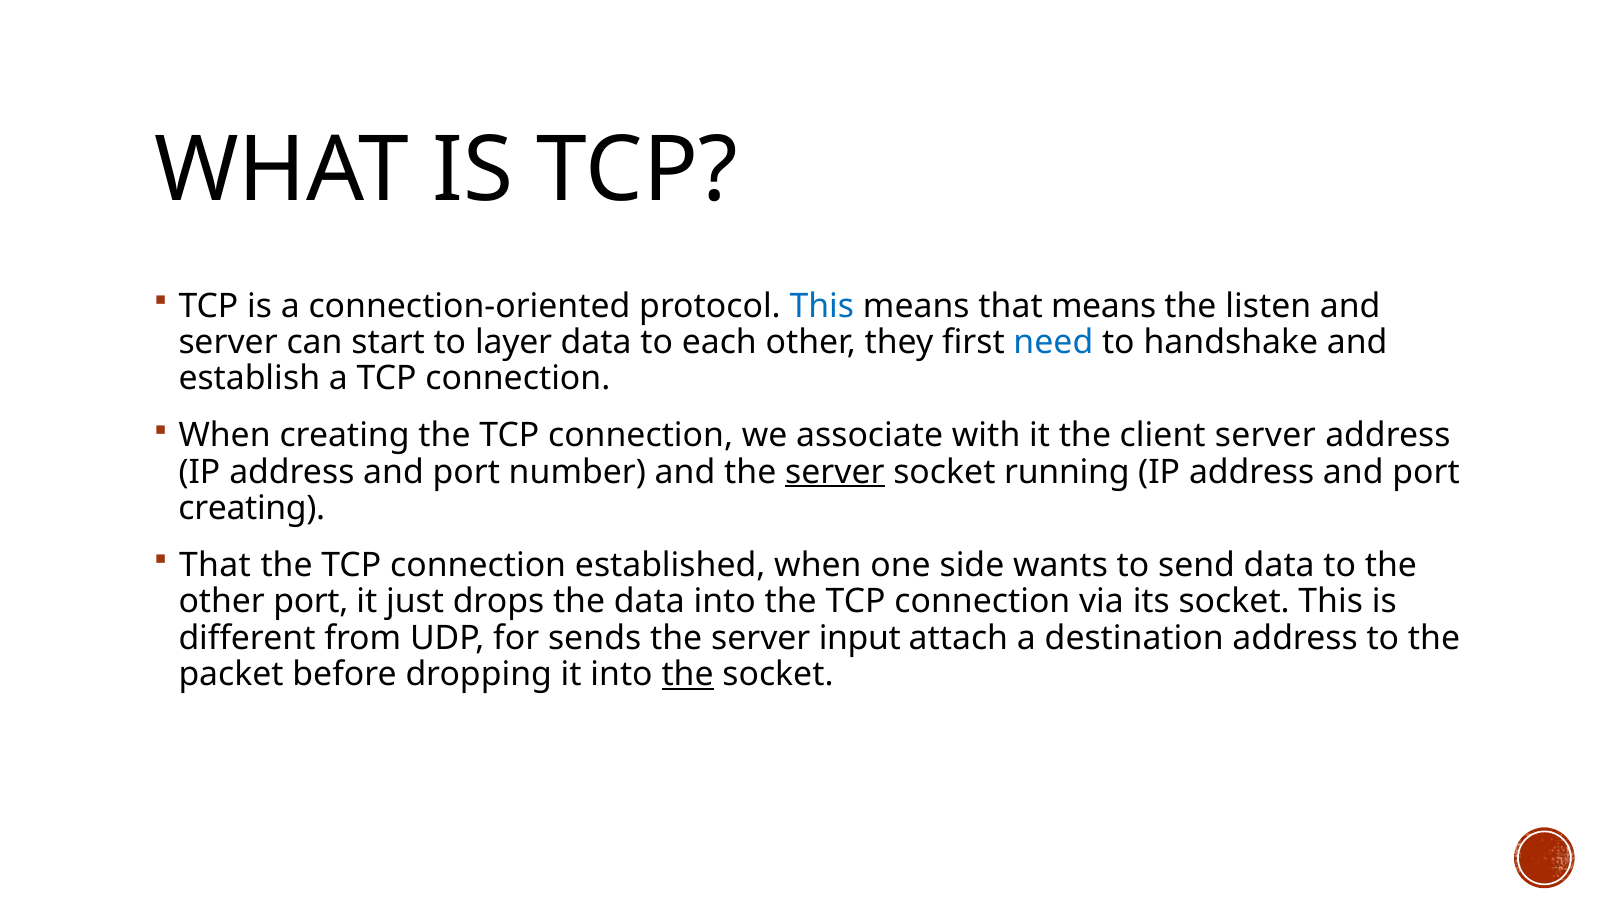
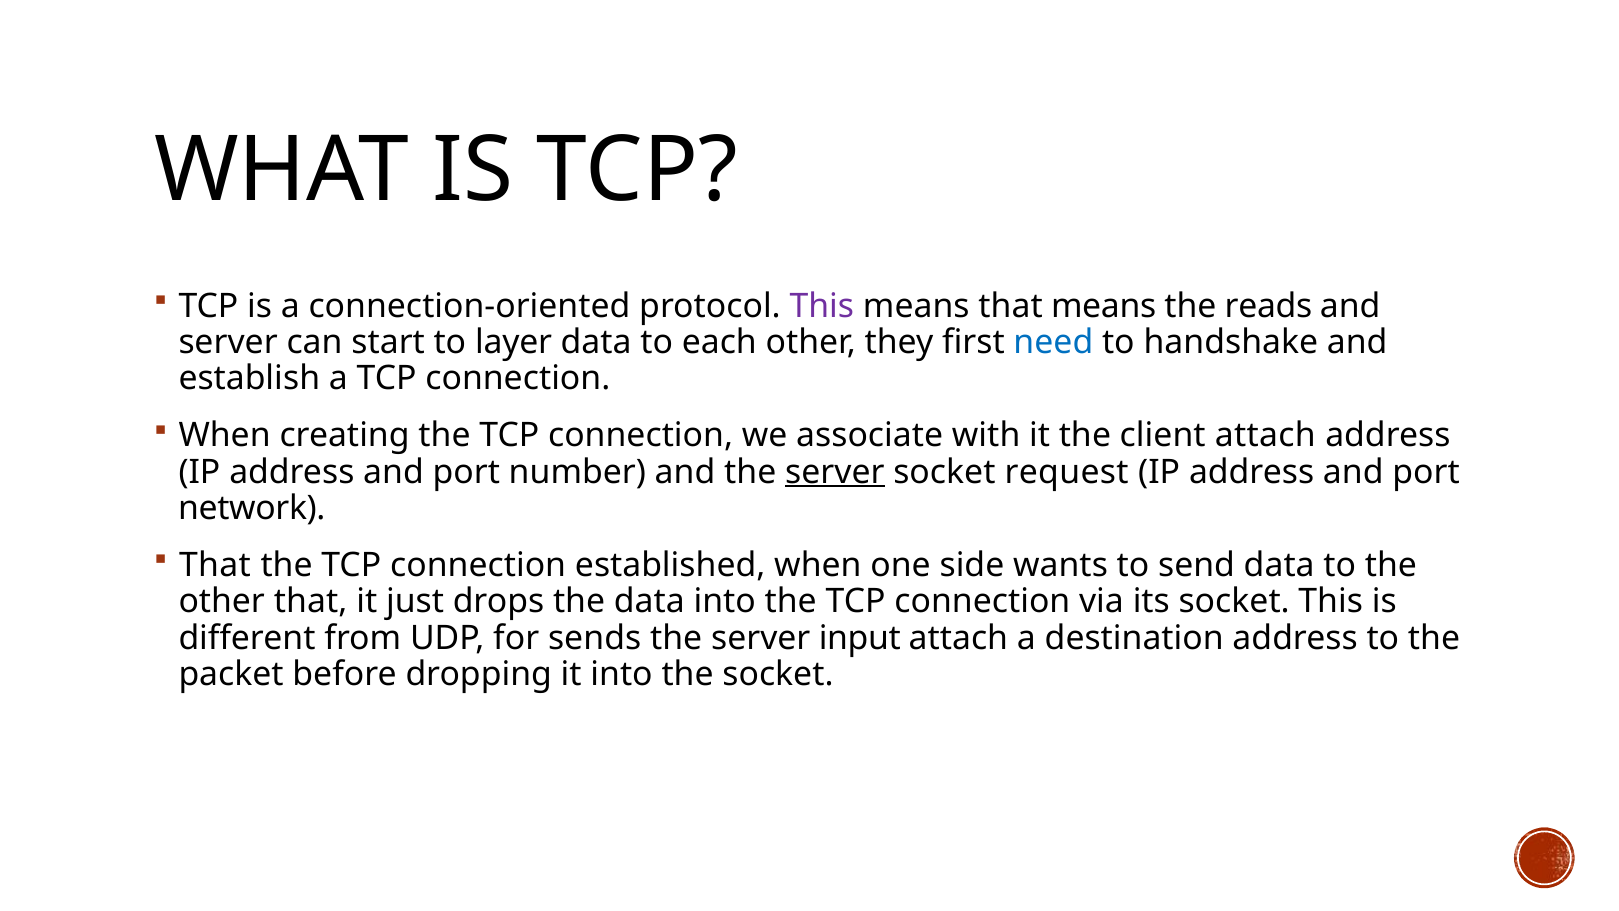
This at (822, 306) colour: blue -> purple
listen: listen -> reads
client server: server -> attach
running: running -> request
creating at (252, 508): creating -> network
other port: port -> that
the at (688, 674) underline: present -> none
